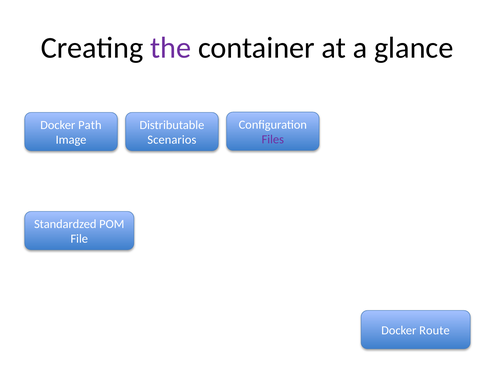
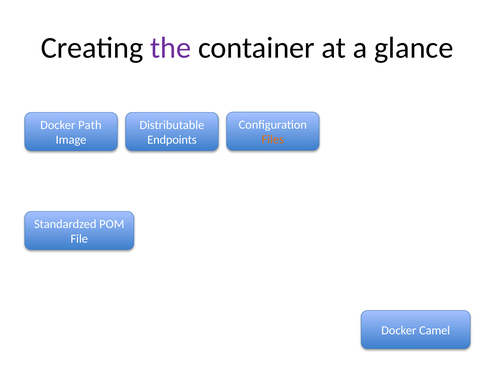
Files colour: purple -> orange
Scenarios: Scenarios -> Endpoints
Route: Route -> Camel
